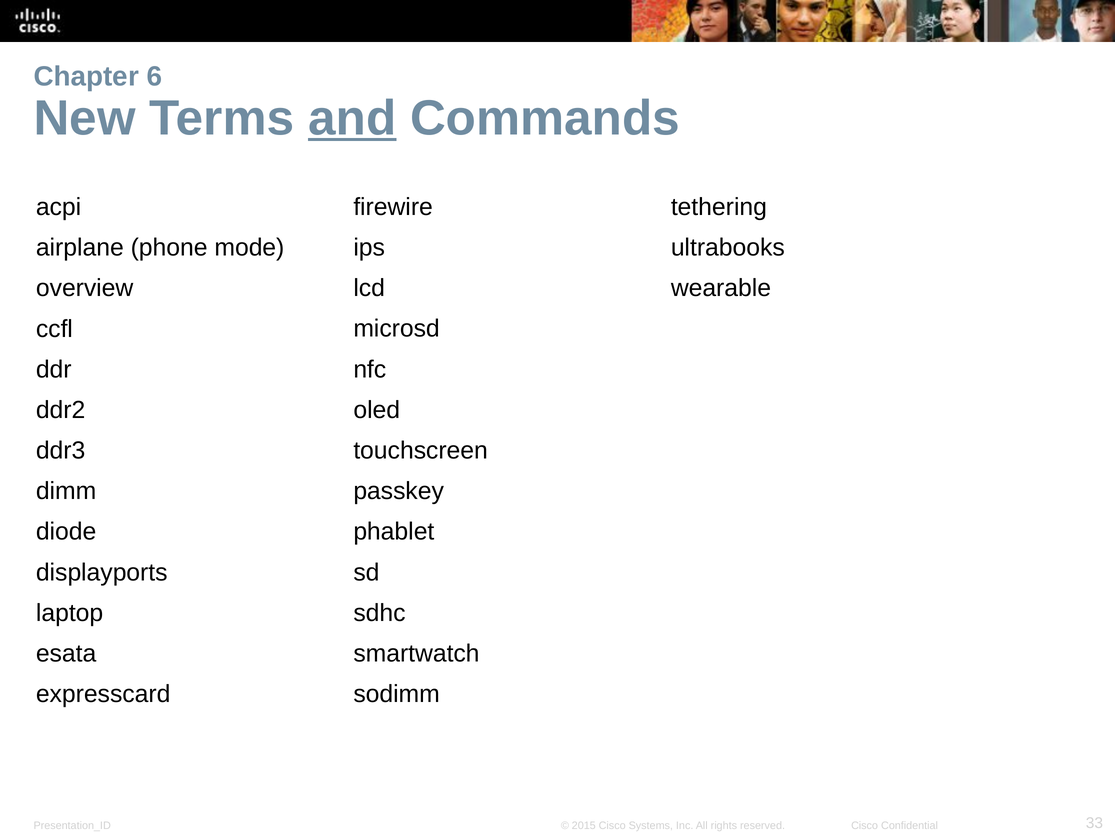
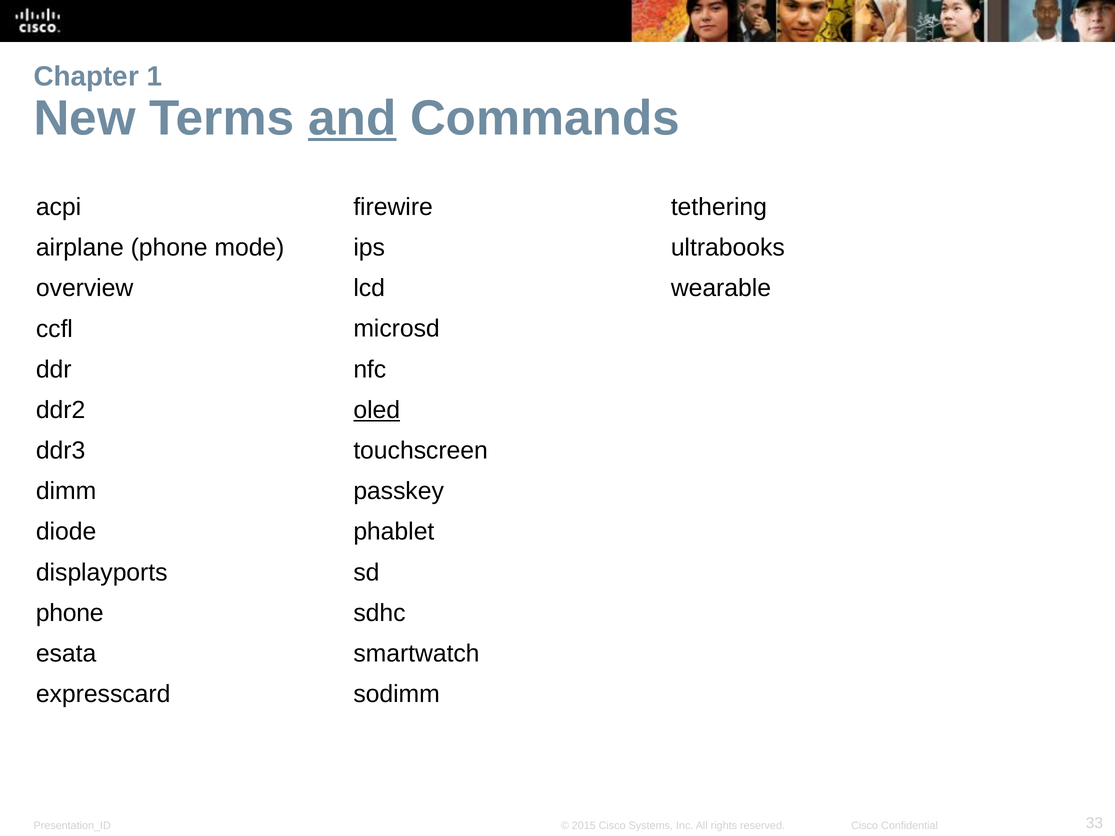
6: 6 -> 1
oled underline: none -> present
laptop at (70, 613): laptop -> phone
